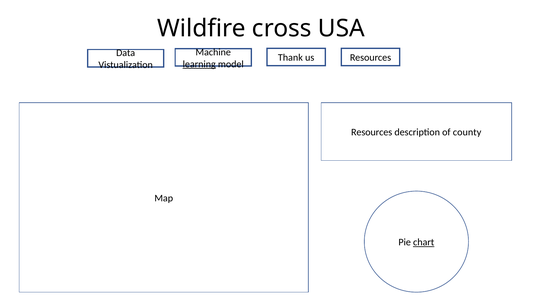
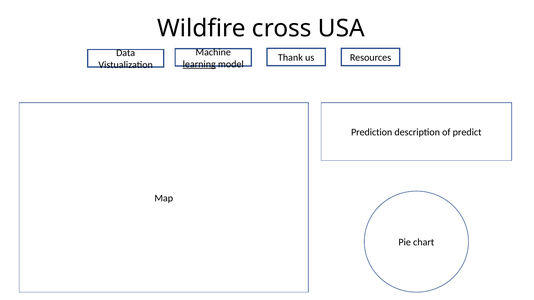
Resources at (372, 132): Resources -> Prediction
county: county -> predict
chart underline: present -> none
